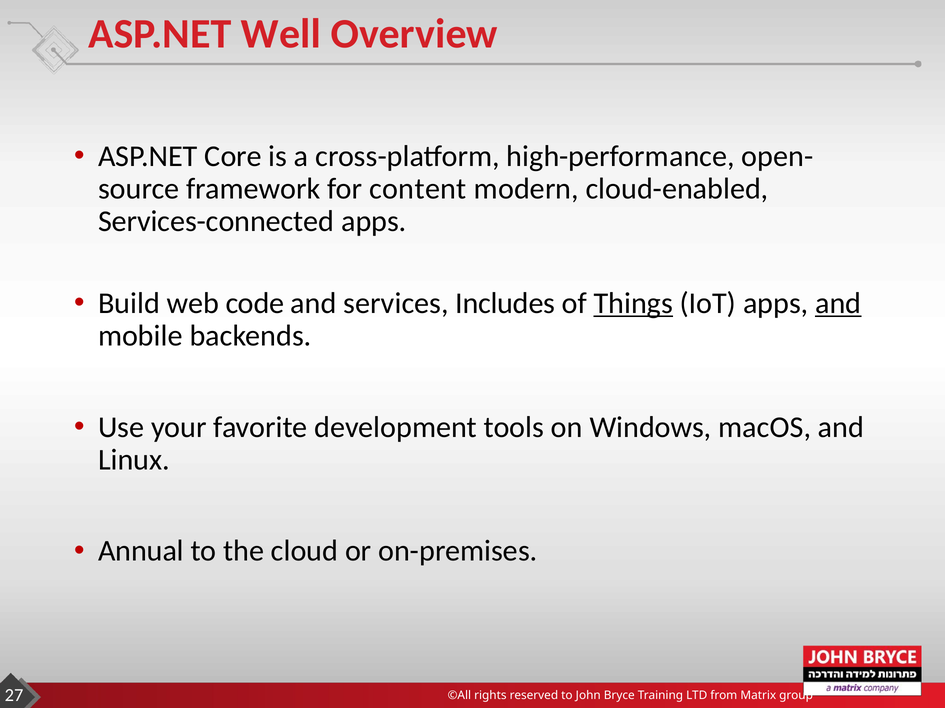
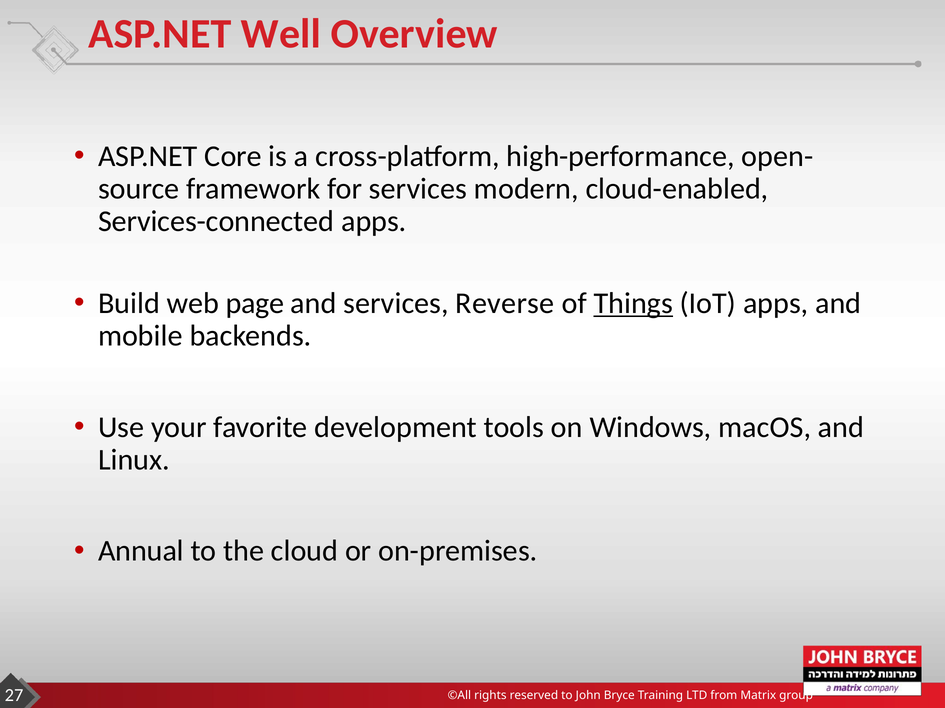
for content: content -> services
code: code -> page
Includes: Includes -> Reverse
and at (838, 304) underline: present -> none
